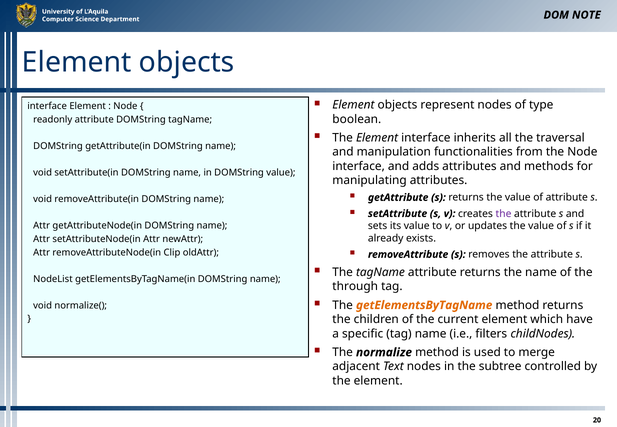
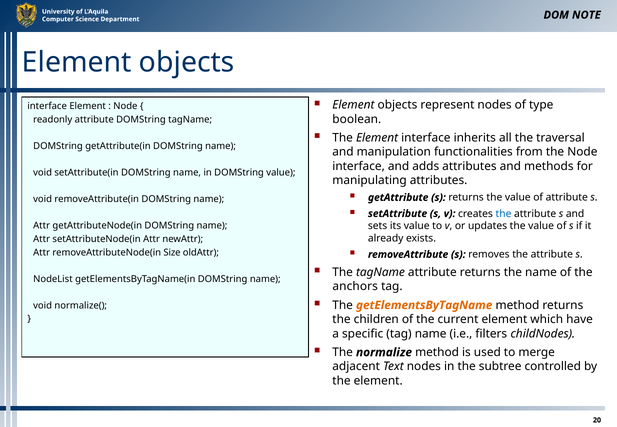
the at (504, 214) colour: purple -> blue
Clip: Clip -> Size
through: through -> anchors
